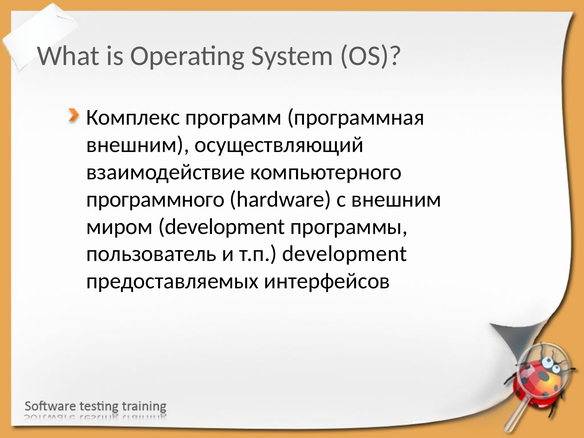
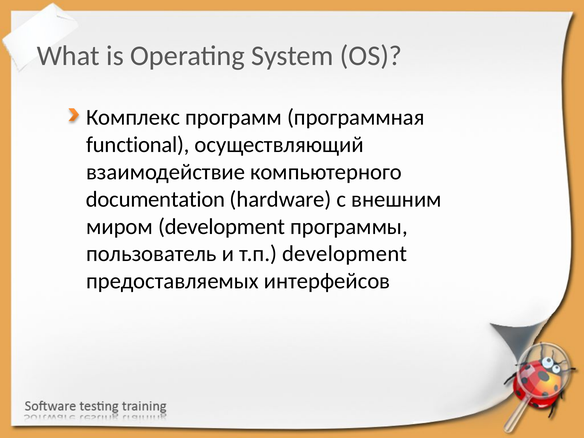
внешним at (138, 145): внешним -> functional
программного: программного -> documentation
